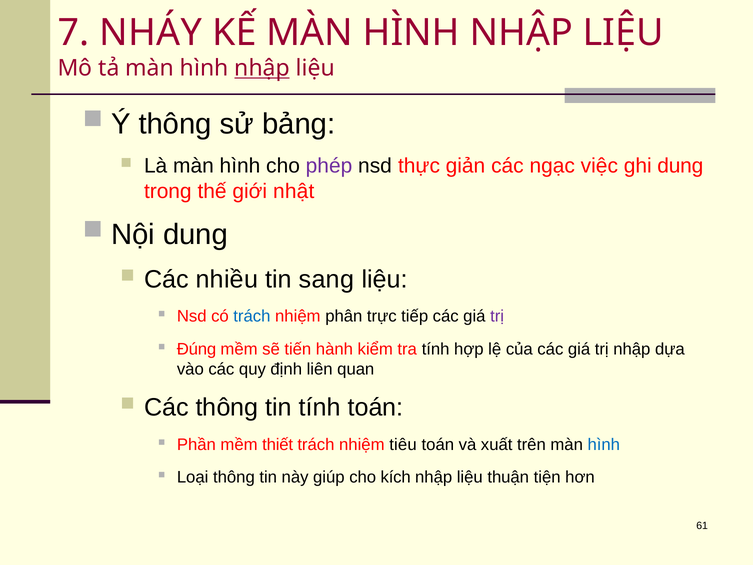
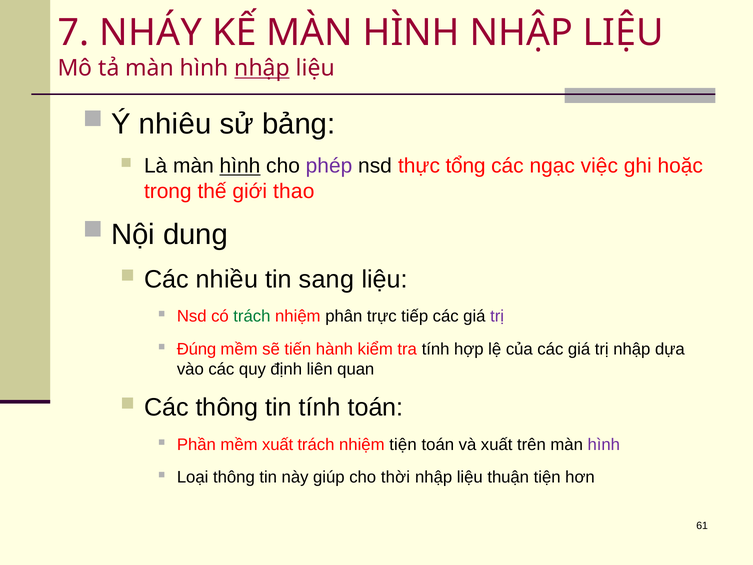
Ý thông: thông -> nhiêu
hình at (240, 166) underline: none -> present
giản: giản -> tổng
ghi dung: dung -> hoặc
nhật: nhật -> thao
trách at (252, 316) colour: blue -> green
mềm thiết: thiết -> xuất
nhiệm tiêu: tiêu -> tiện
hình at (604, 444) colour: blue -> purple
kích: kích -> thời
